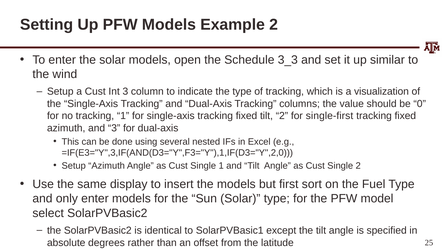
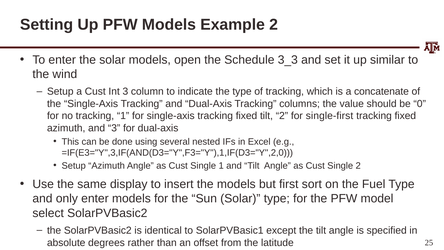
visualization: visualization -> concatenate
